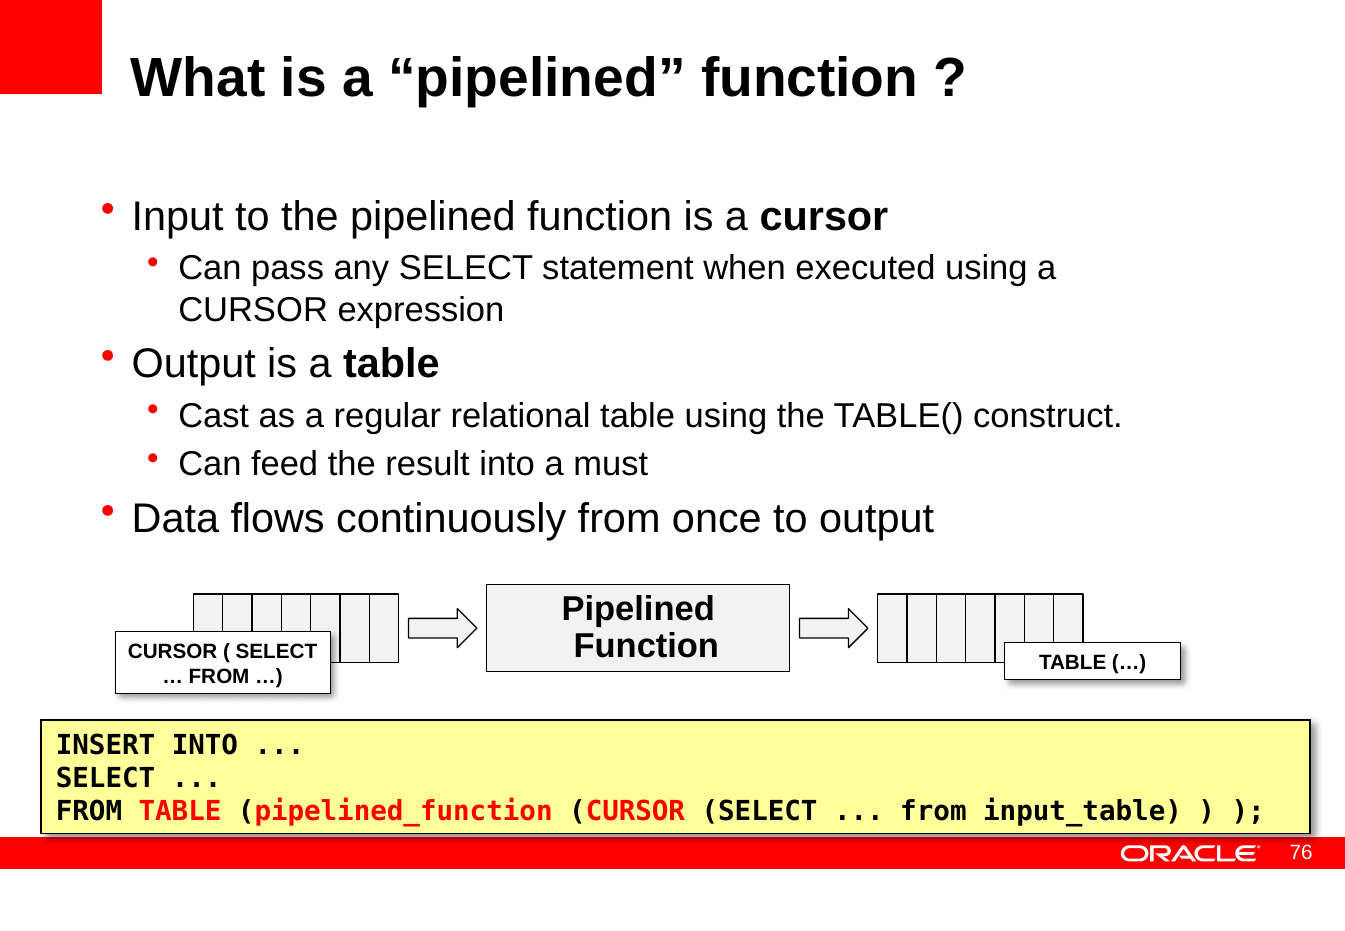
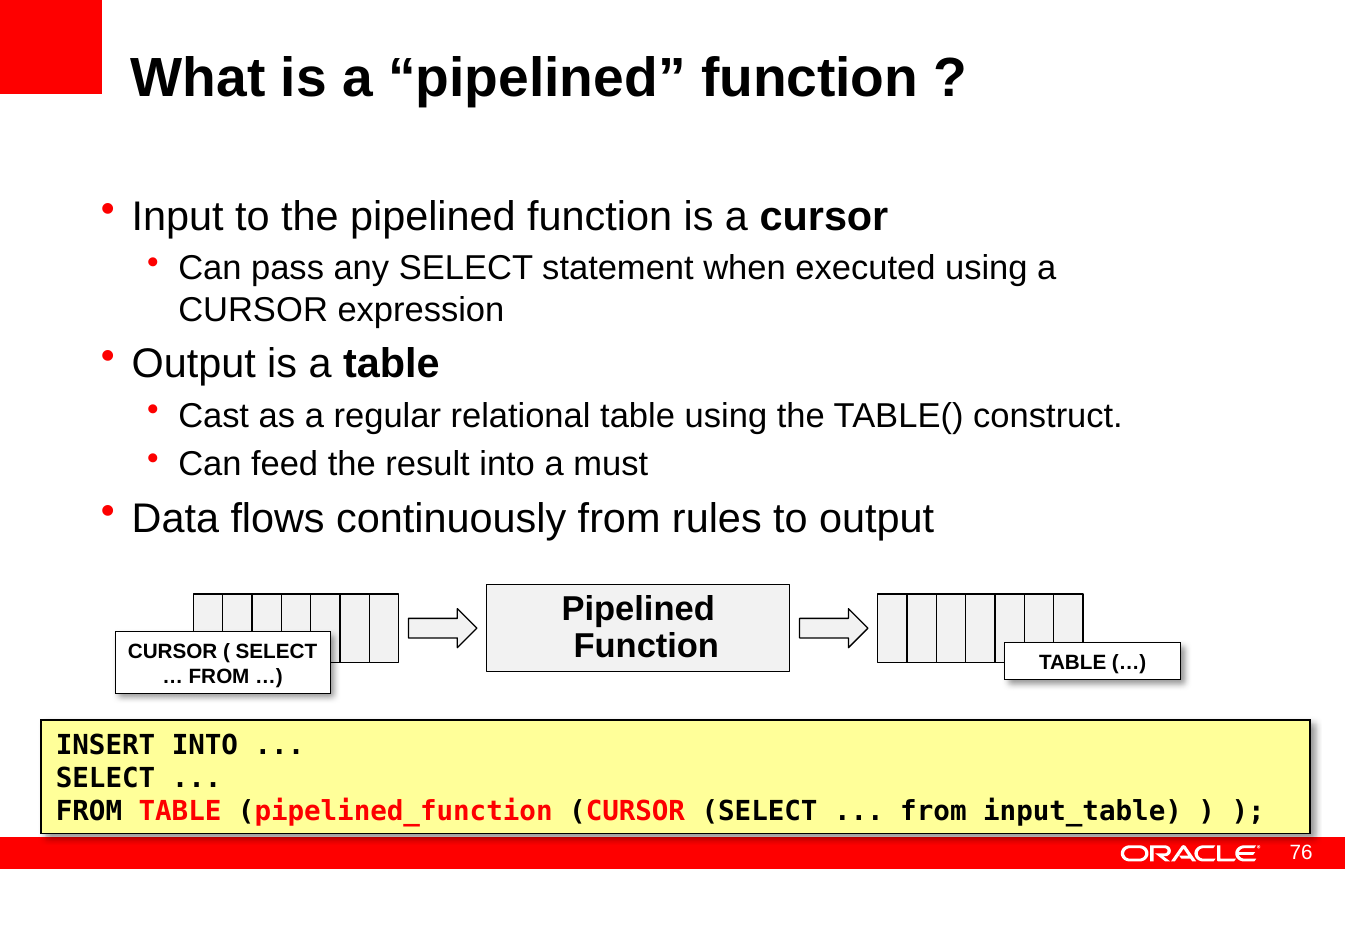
once: once -> rules
